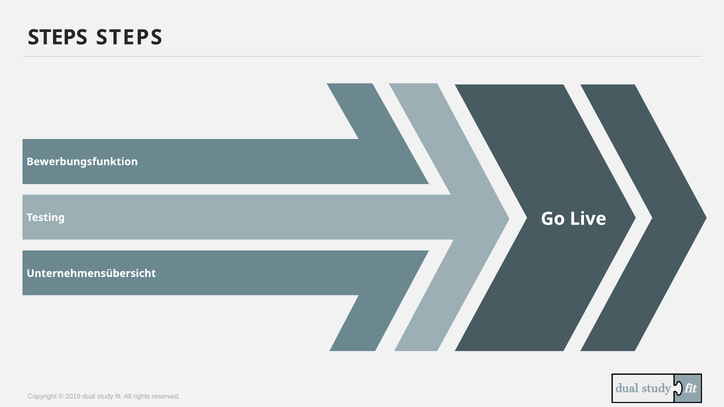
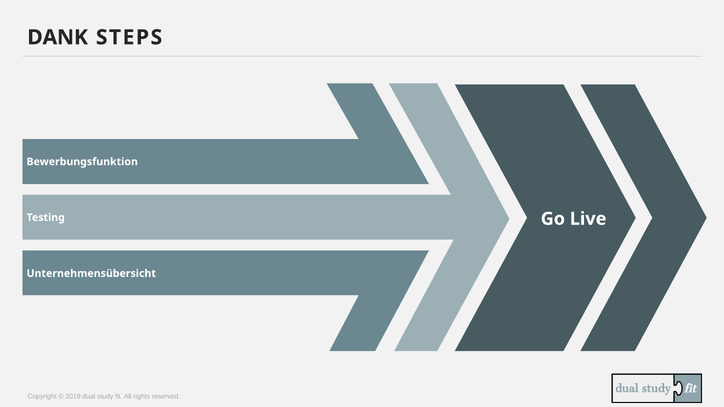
STEPS at (58, 37): STEPS -> DANK
